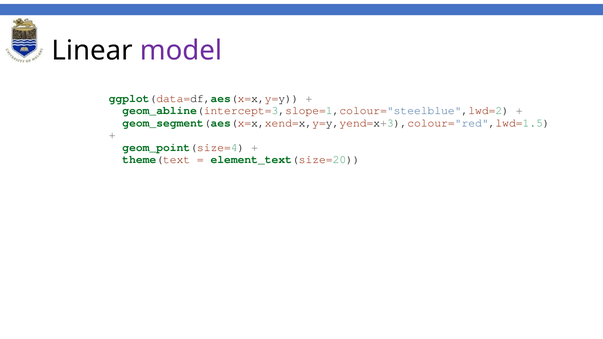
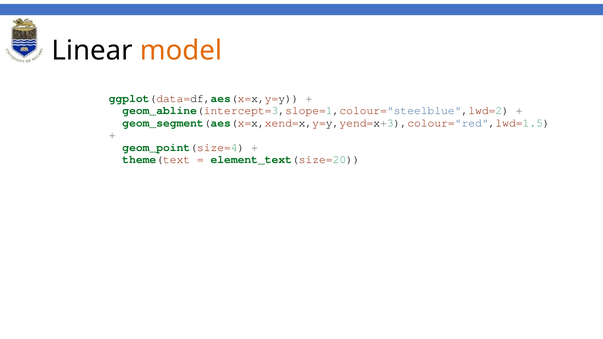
model colour: purple -> orange
